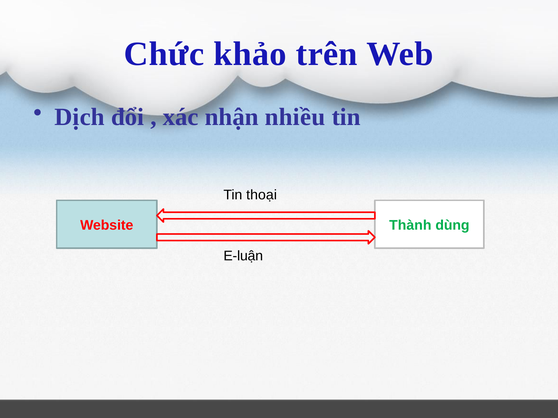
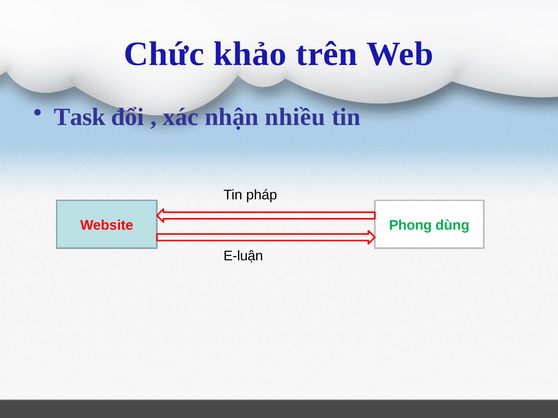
Dịch: Dịch -> Task
thoại: thoại -> pháp
Thành: Thành -> Phong
